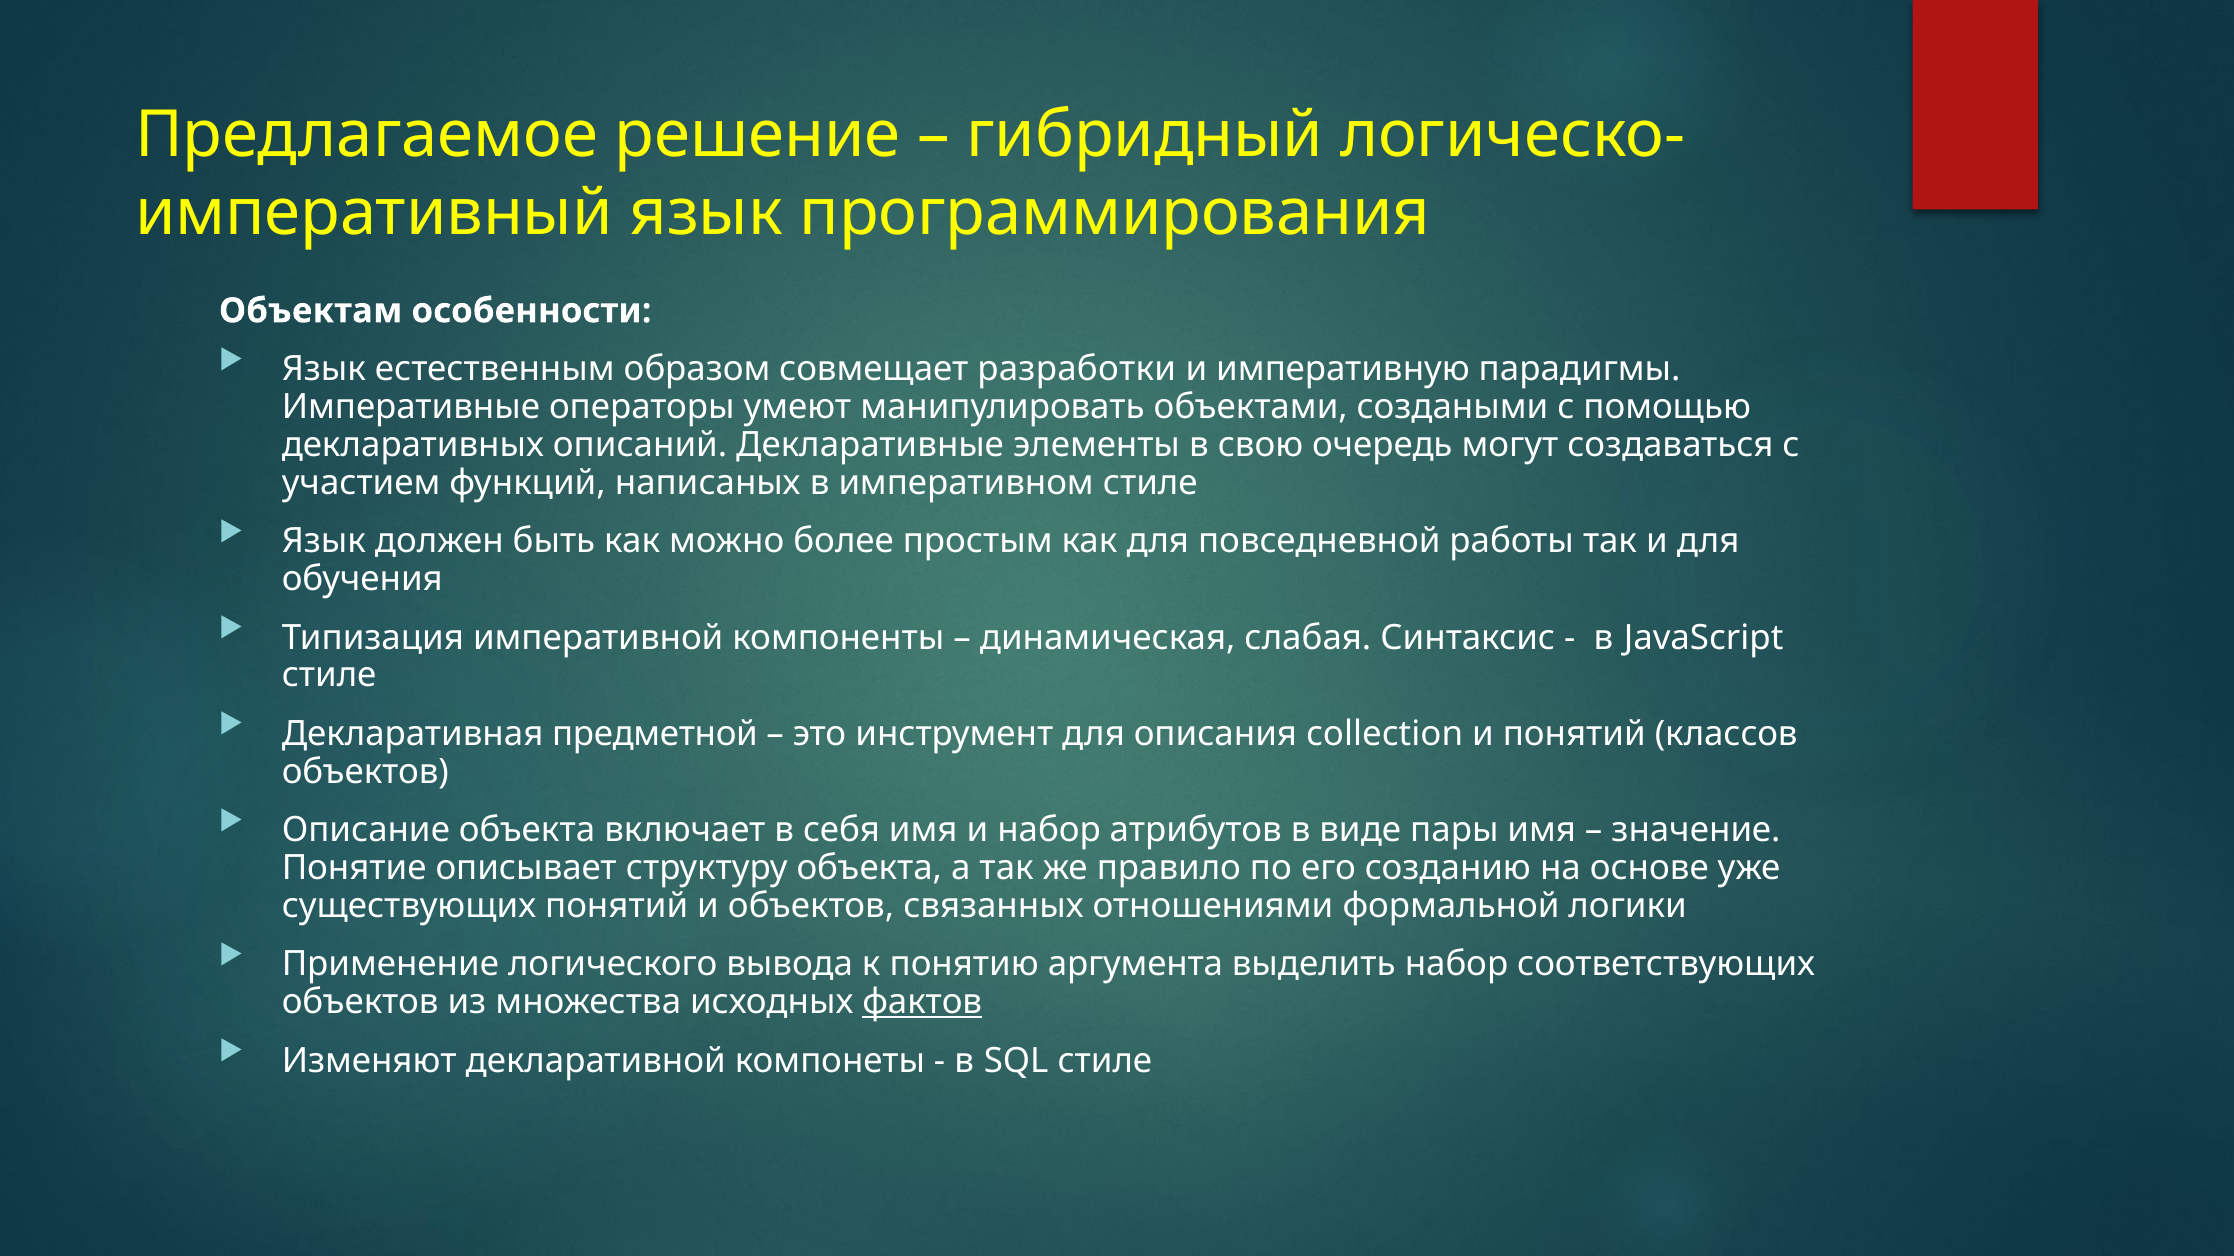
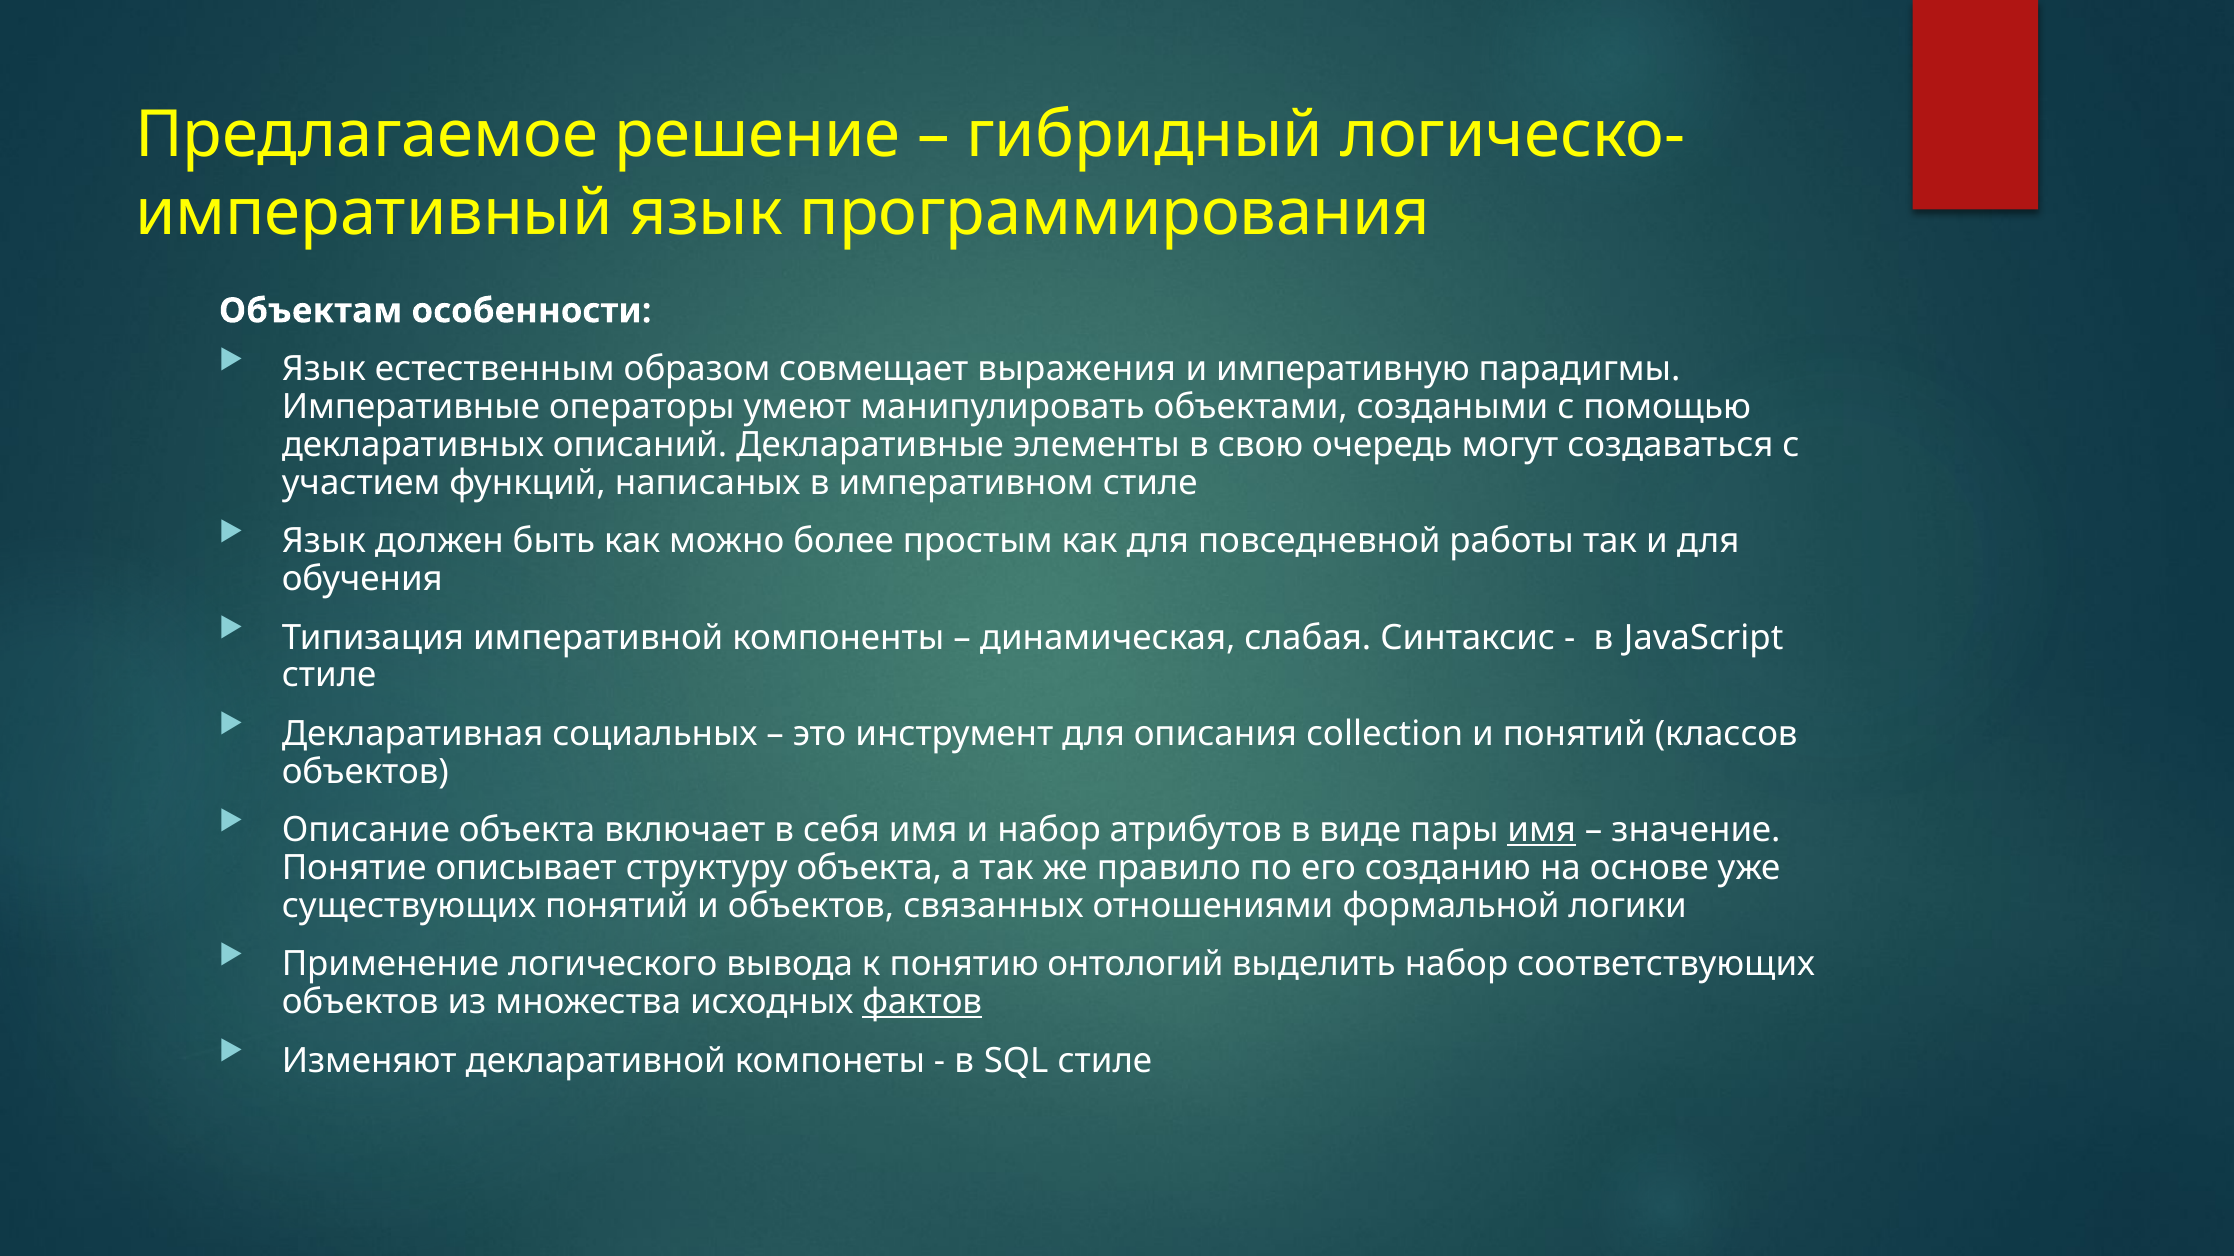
разработки: разработки -> выражения
предметной: предметной -> социальных
имя at (1542, 831) underline: none -> present
аргумента: аргумента -> онтологий
